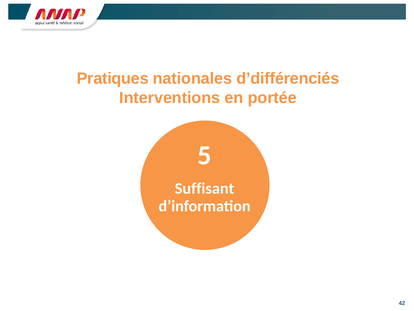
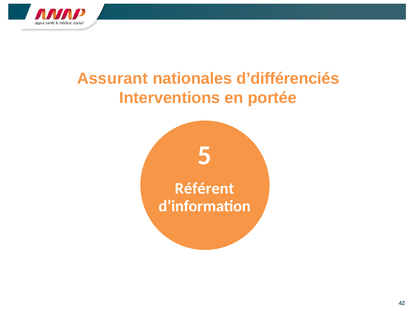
Pratiques: Pratiques -> Assurant
Suffisant: Suffisant -> Référent
